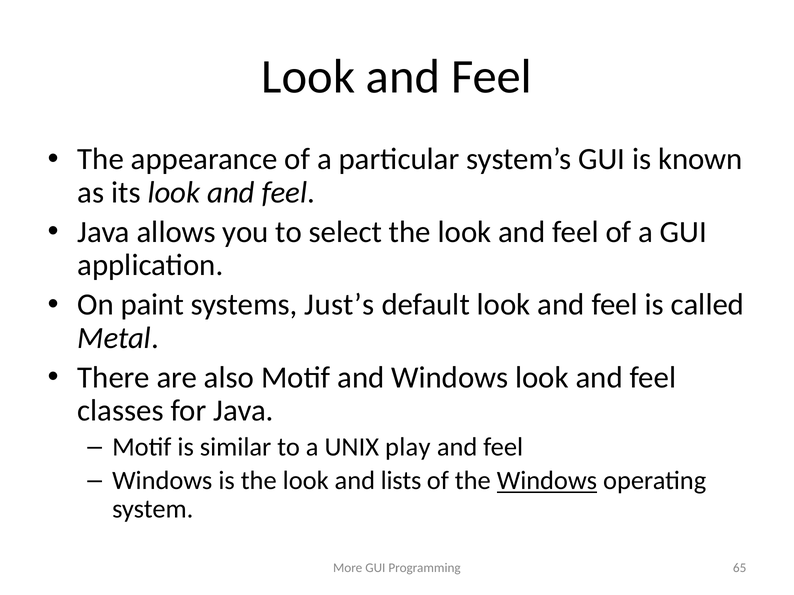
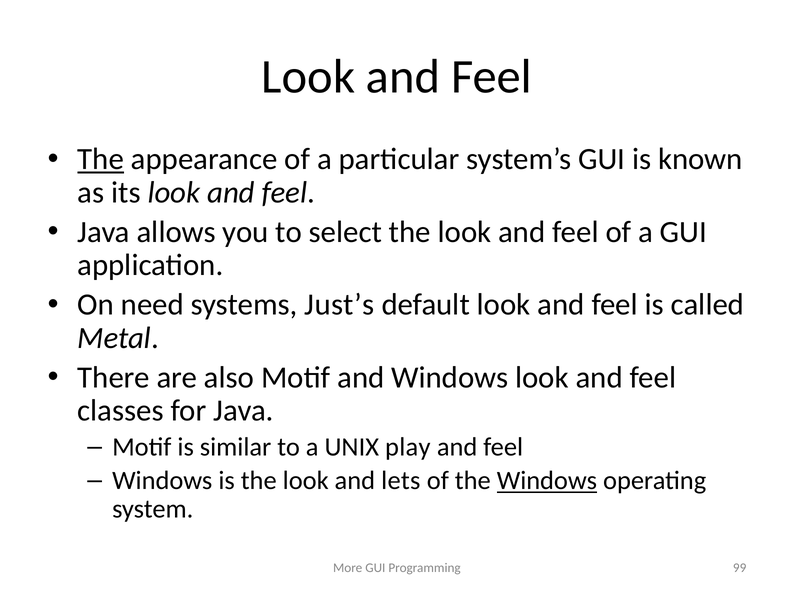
The at (101, 159) underline: none -> present
paint: paint -> need
lists: lists -> lets
65: 65 -> 99
